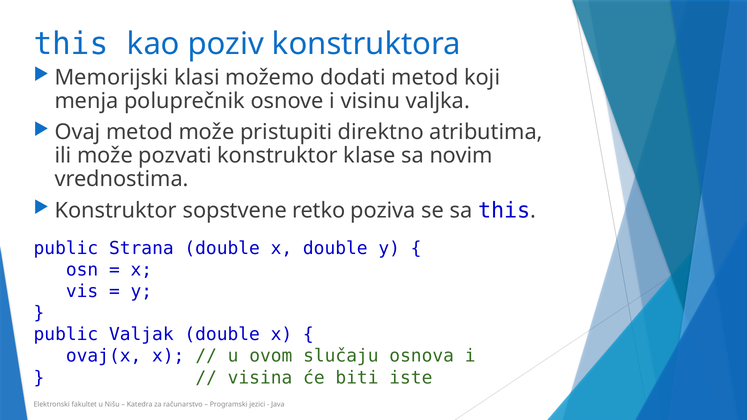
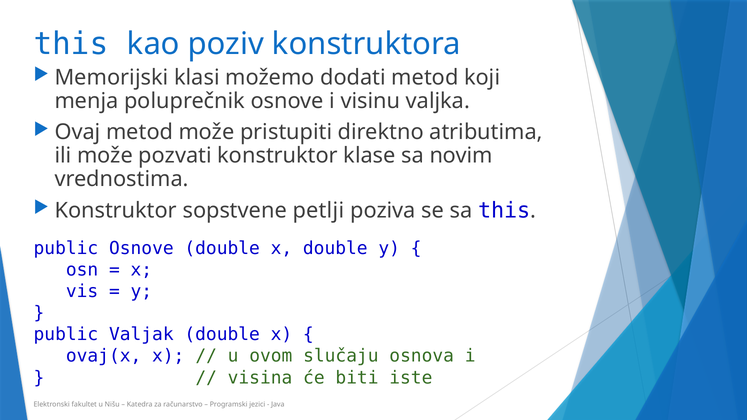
retko: retko -> petlji
public Strana: Strana -> Osnove
